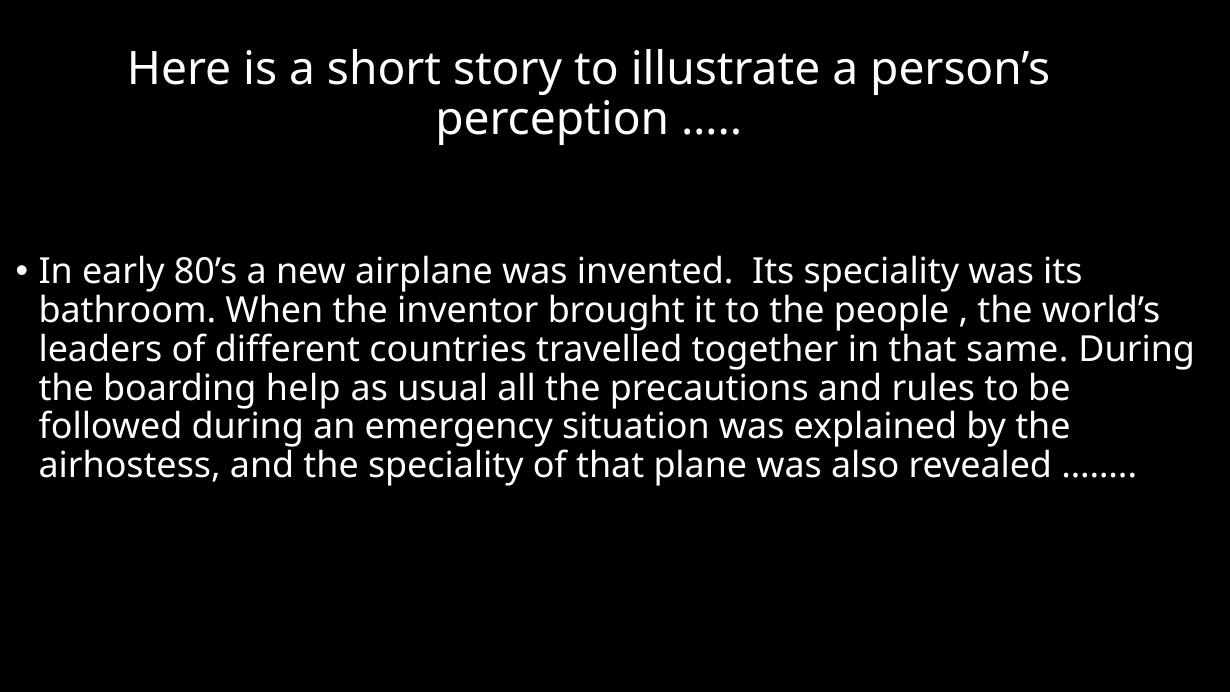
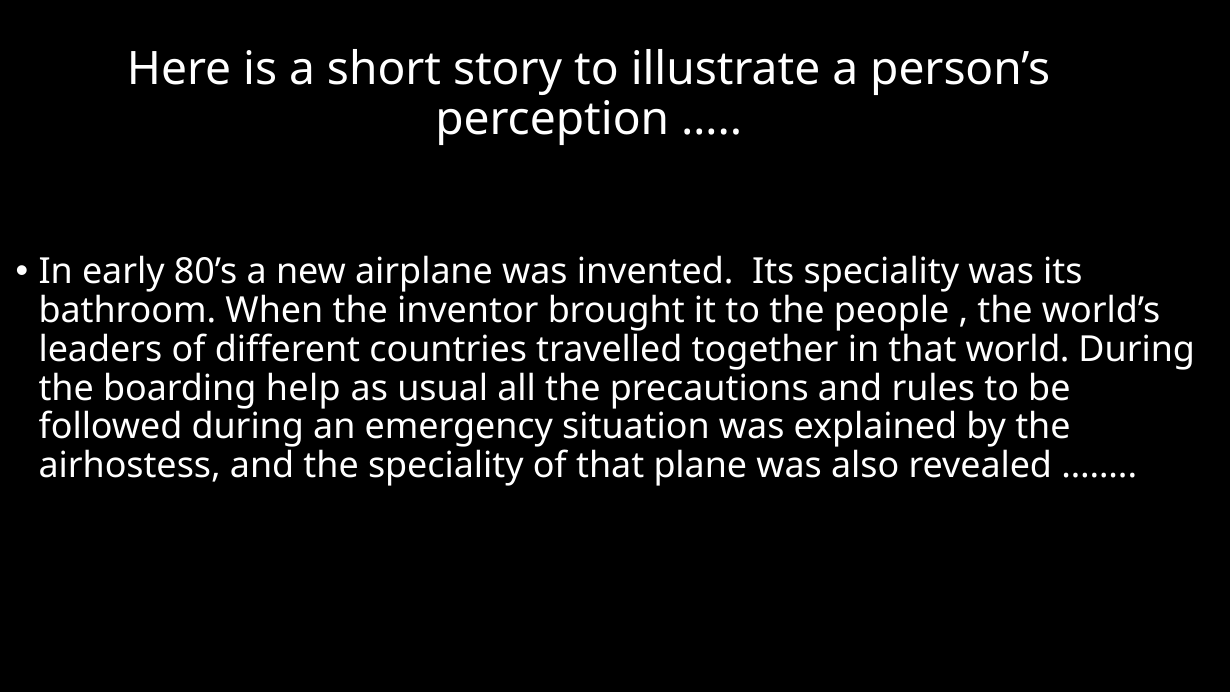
same: same -> world
